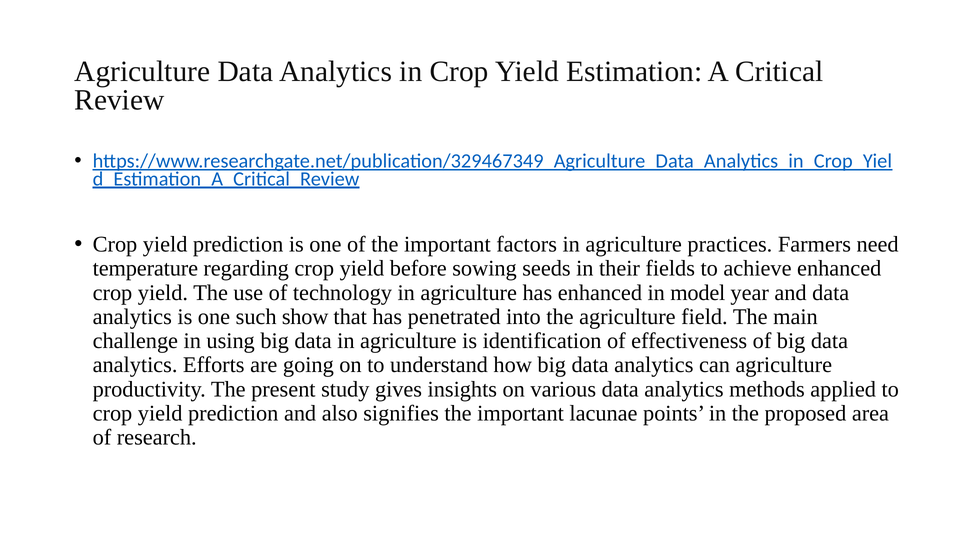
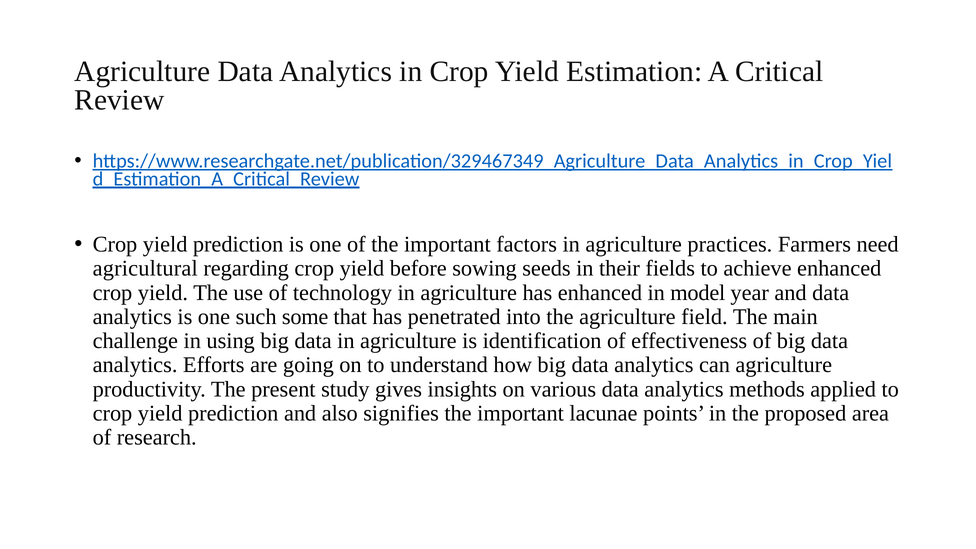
temperature: temperature -> agricultural
show: show -> some
